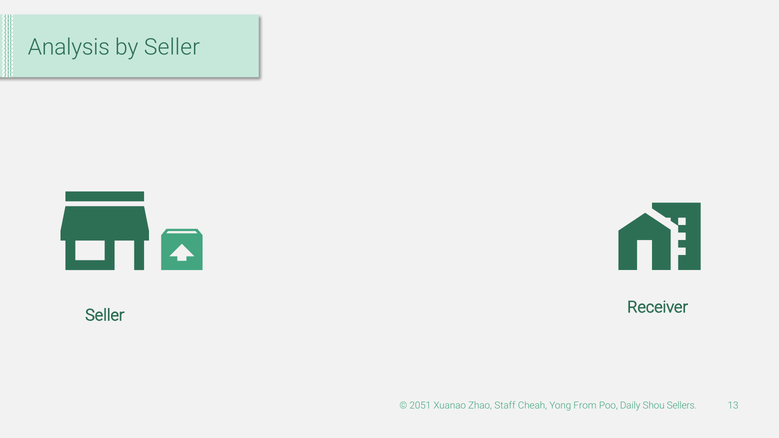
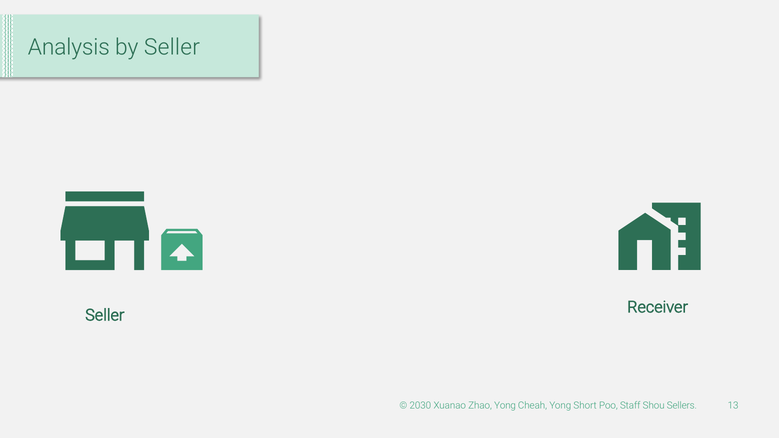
2051: 2051 -> 2030
Zhao Staff: Staff -> Yong
From: From -> Short
Daily: Daily -> Staff
